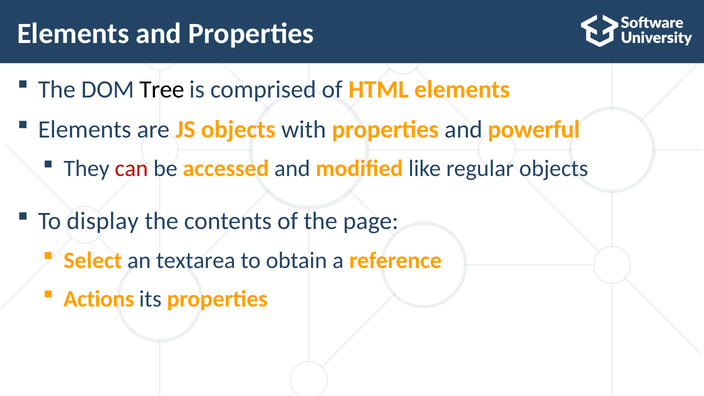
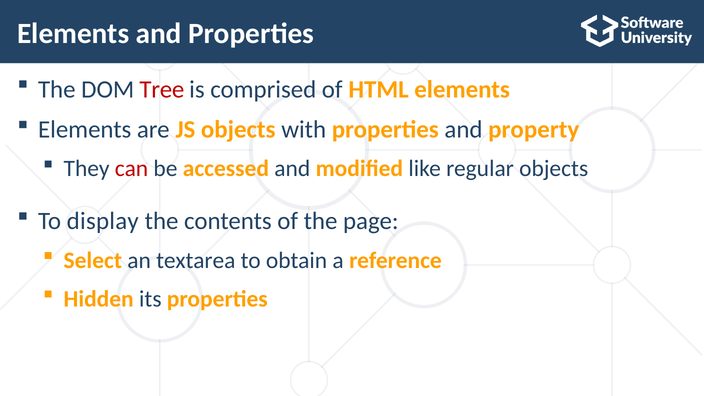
Tree colour: black -> red
powerful: powerful -> property
Actions: Actions -> Hidden
